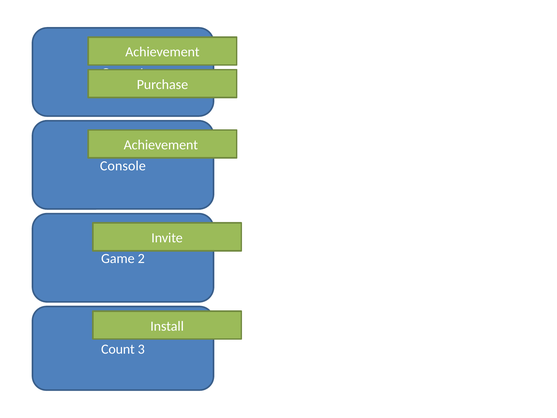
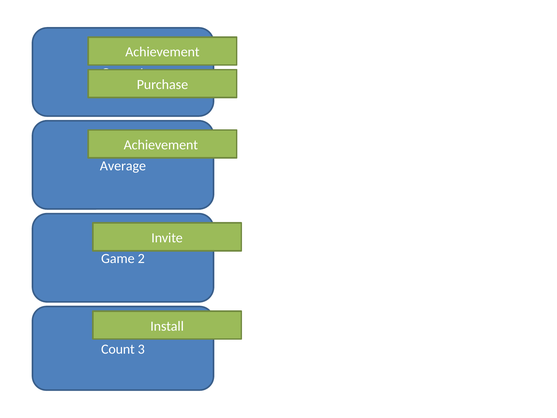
Console: Console -> Average
